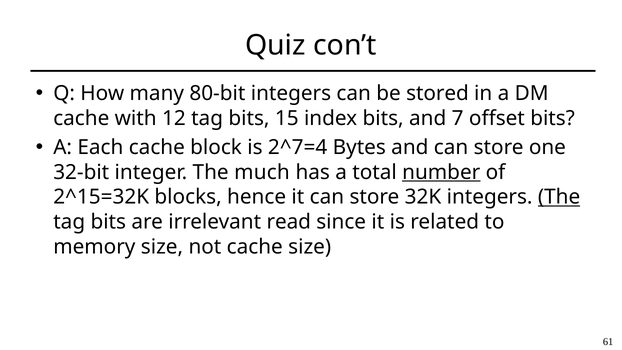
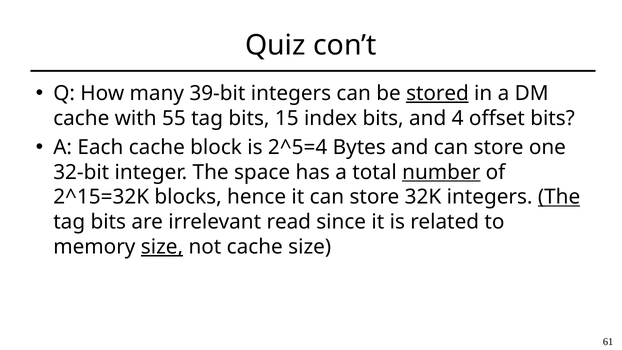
80-bit: 80-bit -> 39-bit
stored underline: none -> present
12: 12 -> 55
7: 7 -> 4
2^7=4: 2^7=4 -> 2^5=4
much: much -> space
size at (162, 247) underline: none -> present
